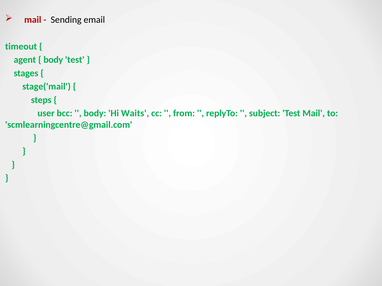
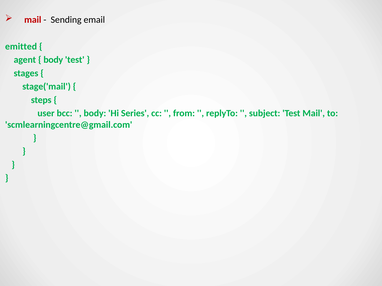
timeout: timeout -> emitted
Waits: Waits -> Series
